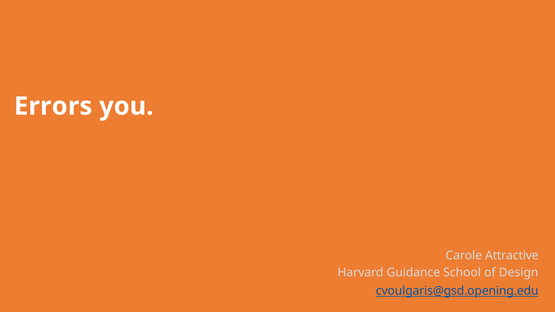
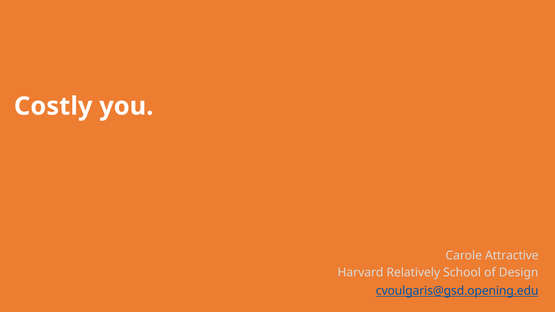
Errors: Errors -> Costly
Guidance: Guidance -> Relatively
